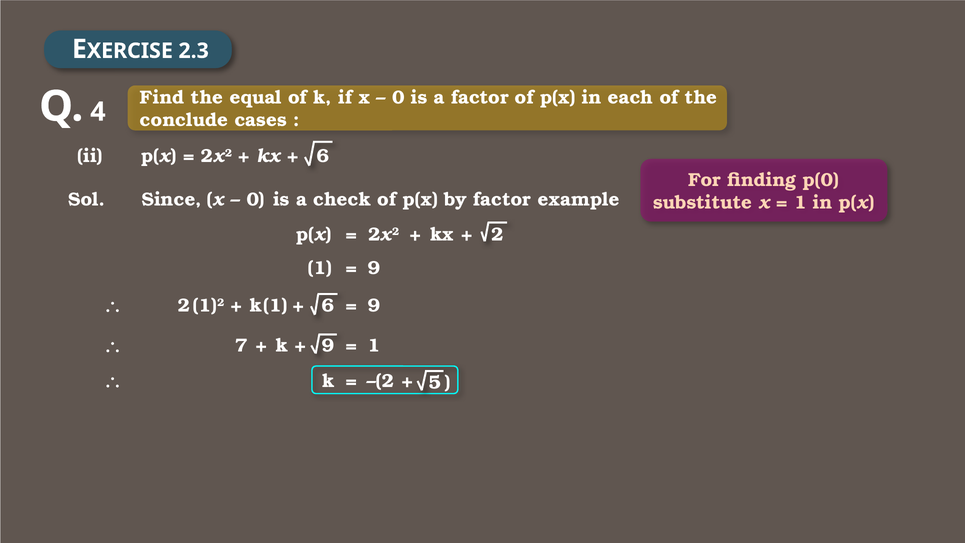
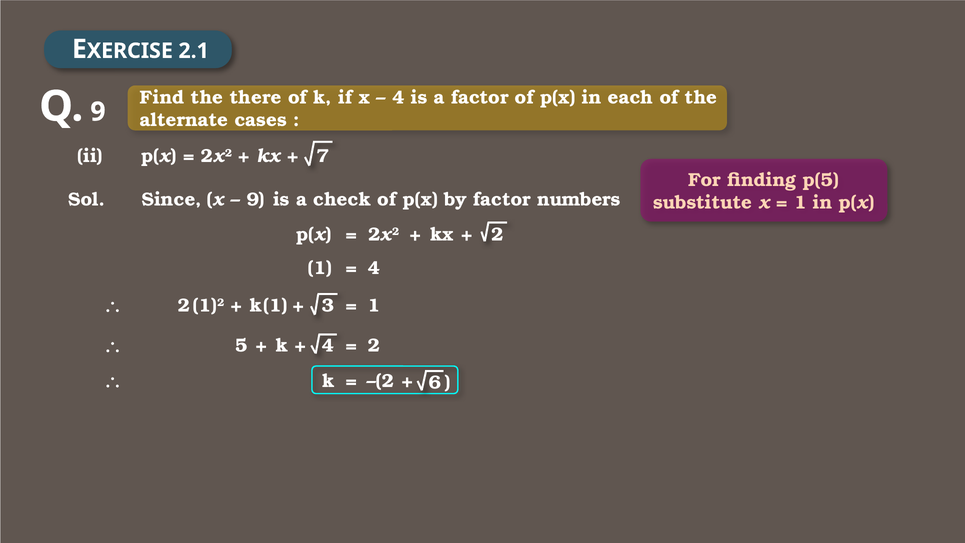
2.3: 2.3 -> 2.1
equal: equal -> there
0 at (398, 97): 0 -> 4
Q 4: 4 -> 9
conclude: conclude -> alternate
6 at (323, 156): 6 -> 7
p(0: p(0 -> p(5
0 at (256, 199): 0 -> 9
example: example -> numbers
9 at (374, 268): 9 -> 4
6 at (328, 305): 6 -> 3
9 at (374, 305): 9 -> 1
7: 7 -> 5
9 at (328, 346): 9 -> 4
1 at (374, 346): 1 -> 2
5: 5 -> 6
